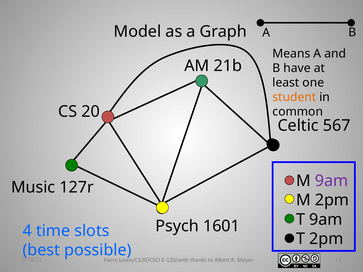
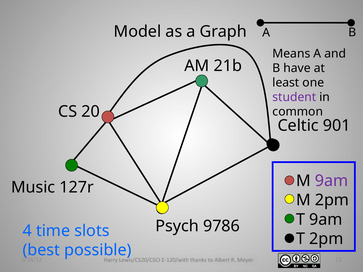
student colour: orange -> purple
567: 567 -> 901
1601: 1601 -> 9786
